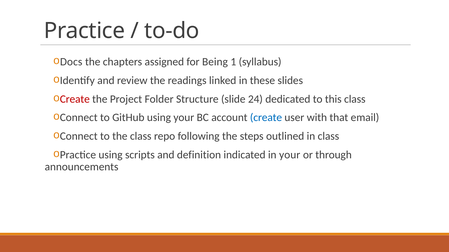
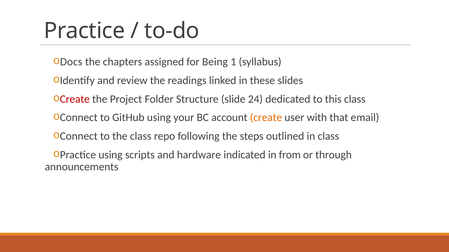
create at (266, 118) colour: blue -> orange
definition: definition -> hardware
in your: your -> from
